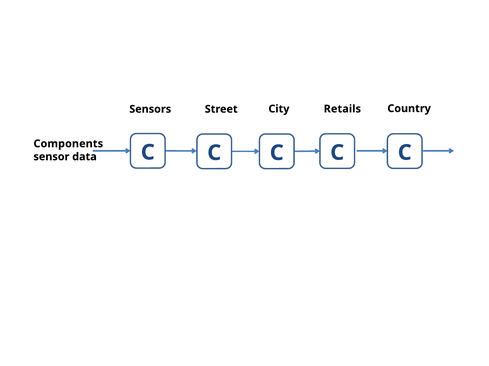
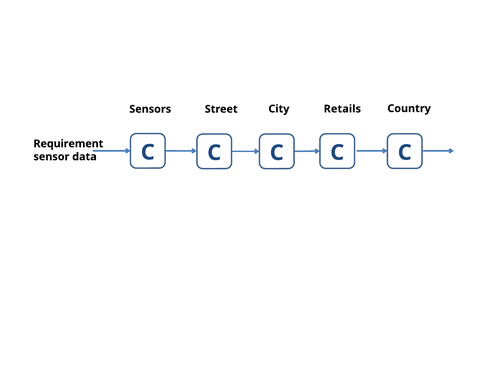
Components: Components -> Requirement
